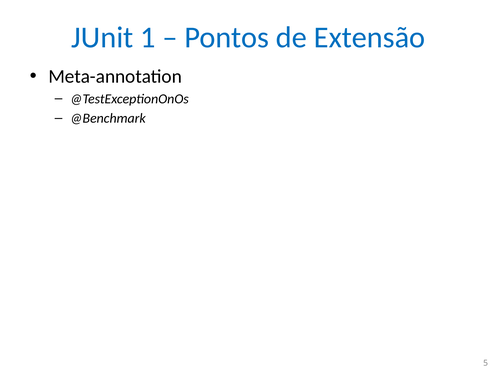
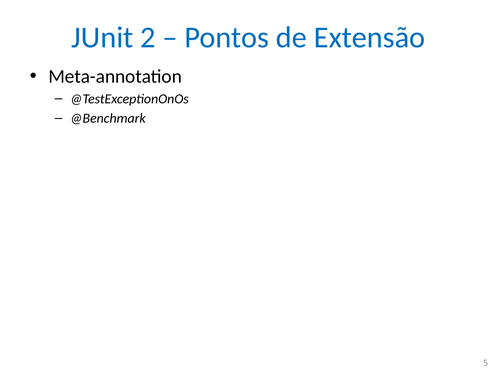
1: 1 -> 2
